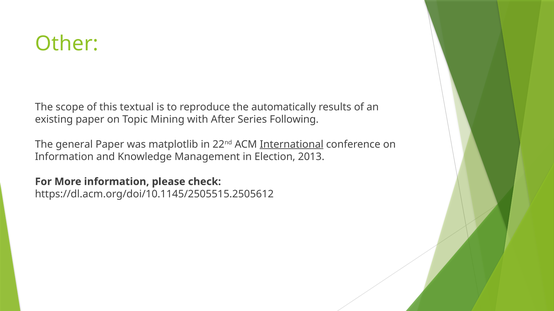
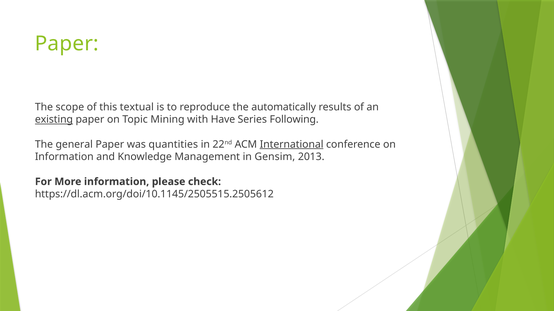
Other at (67, 44): Other -> Paper
existing underline: none -> present
After: After -> Have
matplotlib: matplotlib -> quantities
Election: Election -> Gensim
